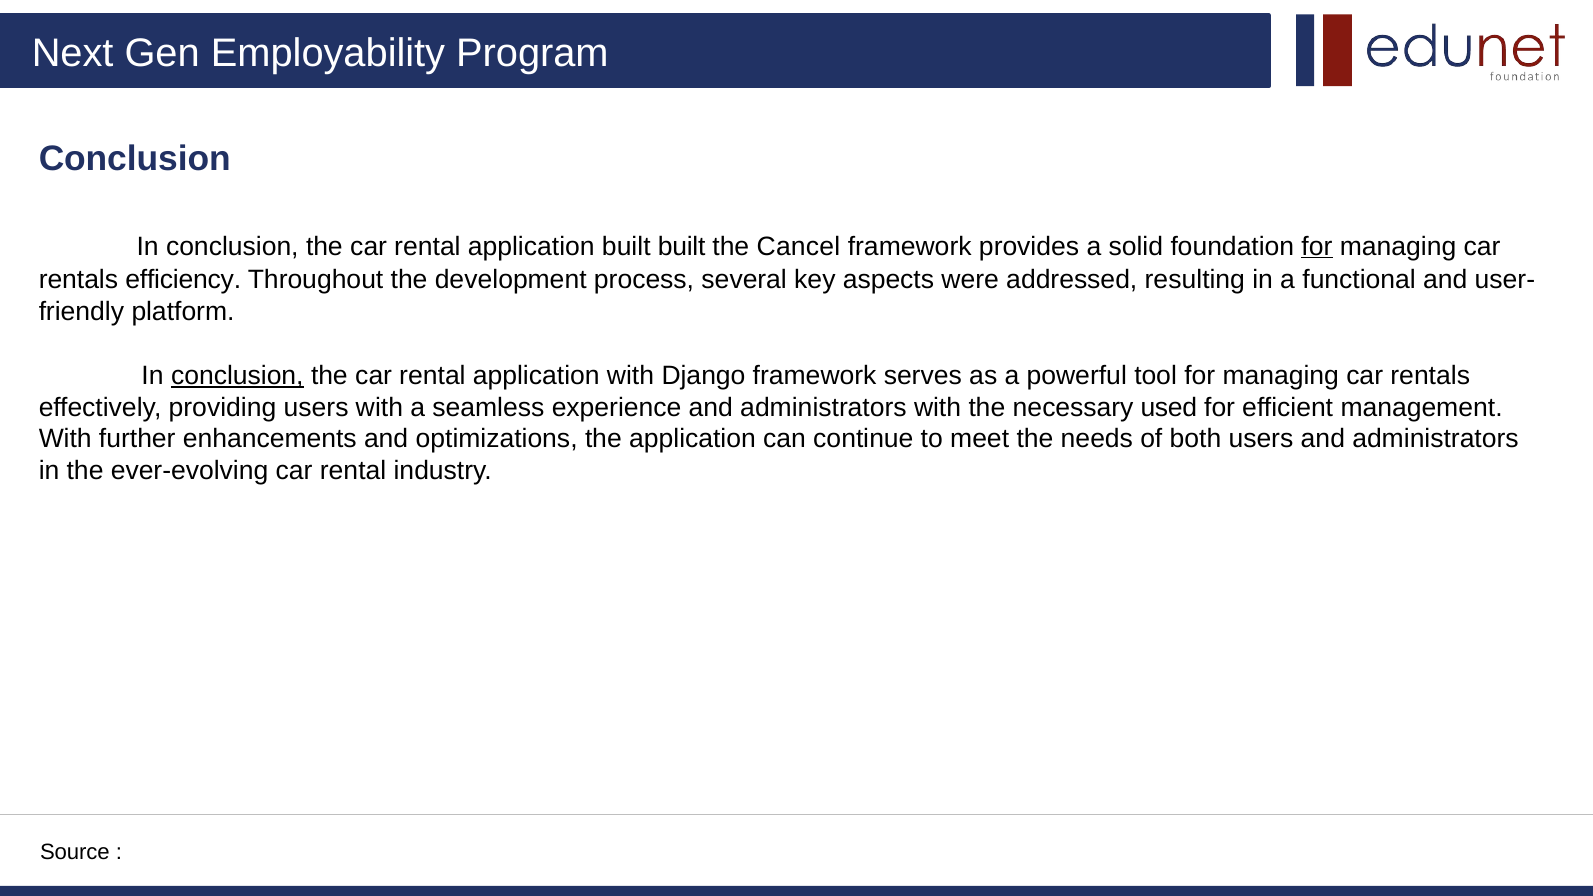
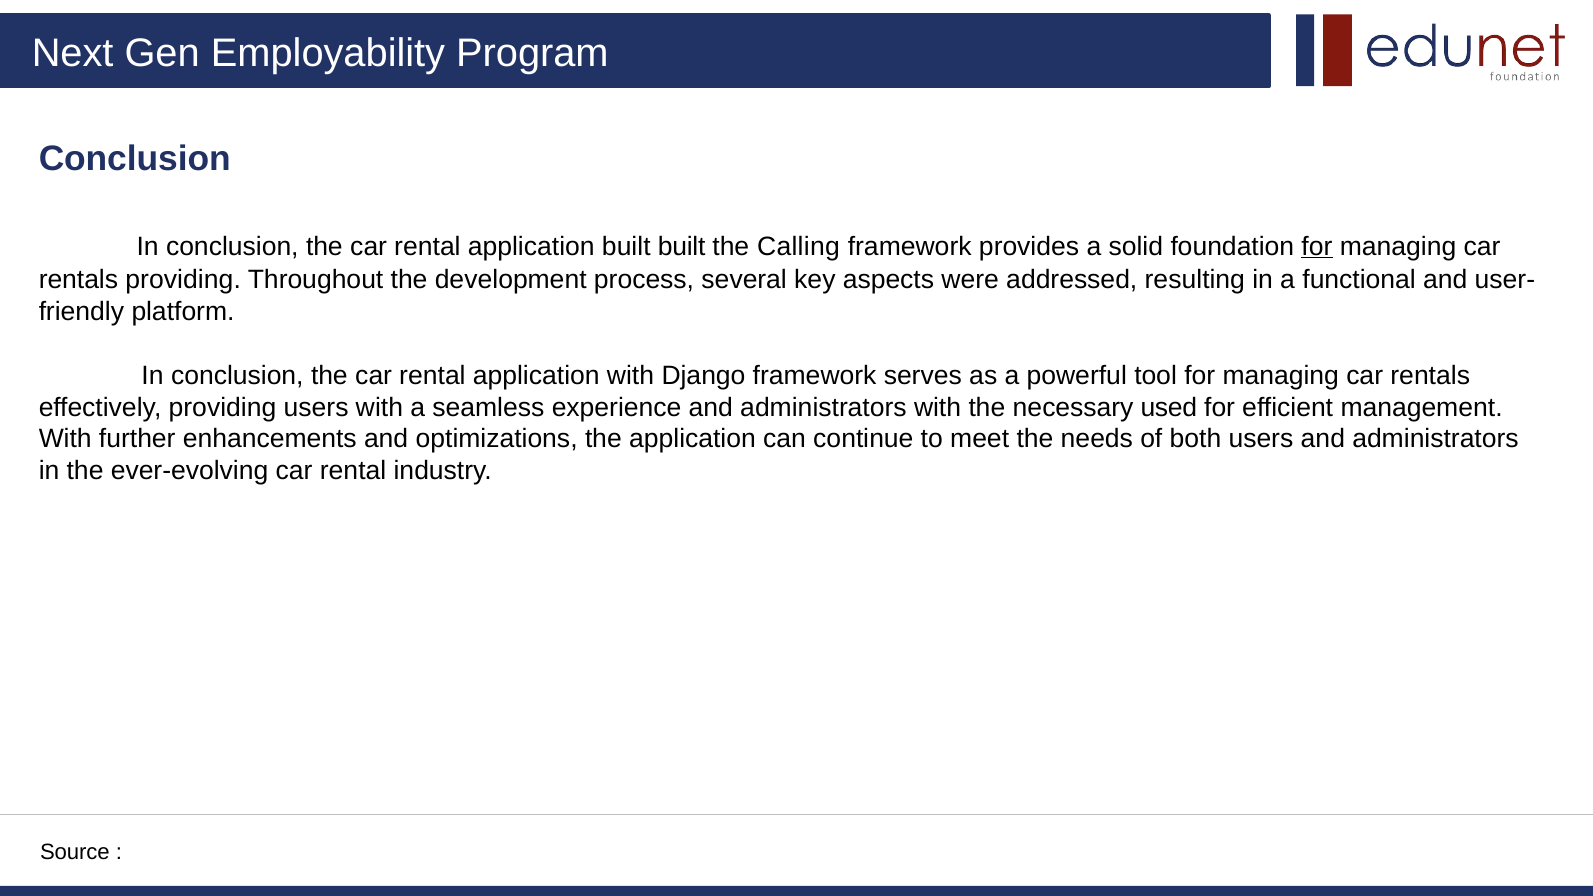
Cancel: Cancel -> Calling
rentals efficiency: efficiency -> providing
conclusion at (237, 376) underline: present -> none
